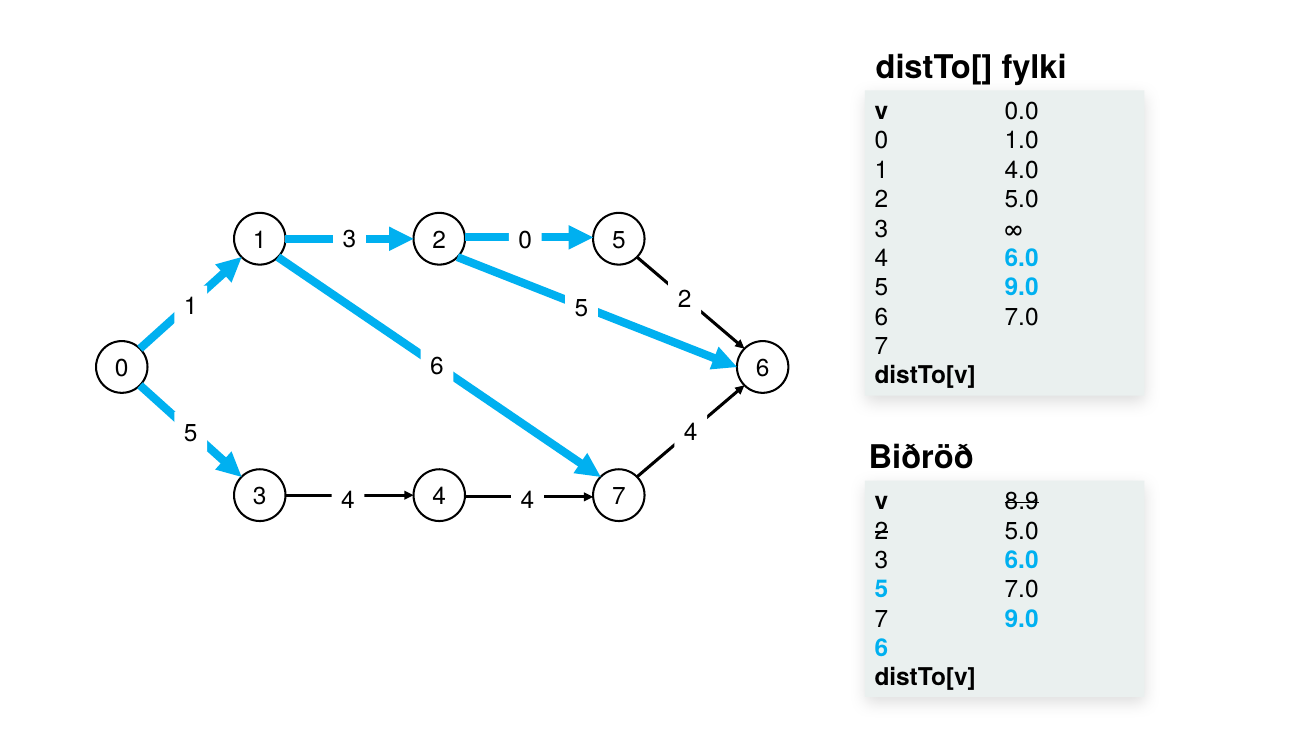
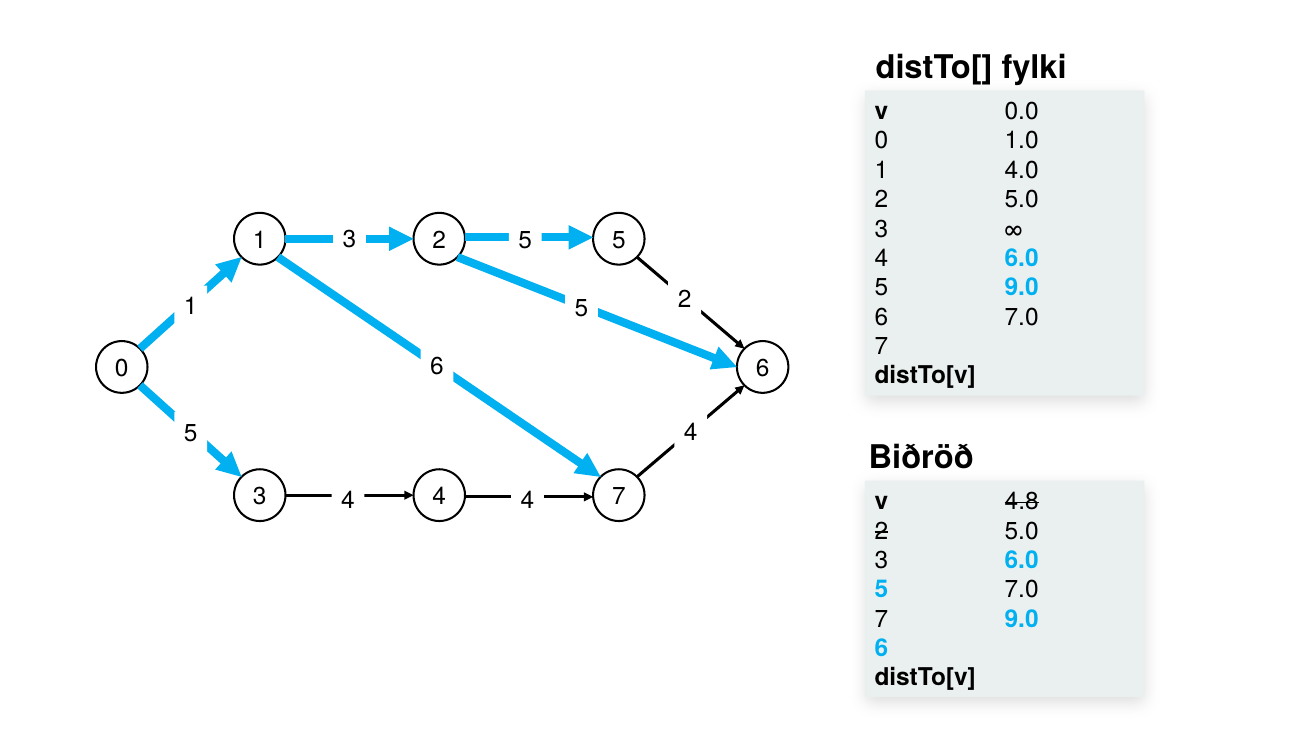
0 at (525, 240): 0 -> 5
8.9: 8.9 -> 4.8
